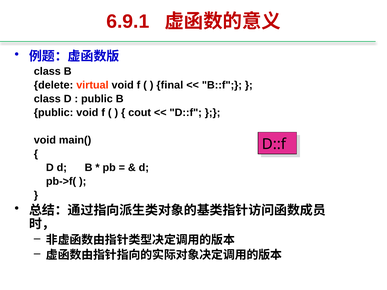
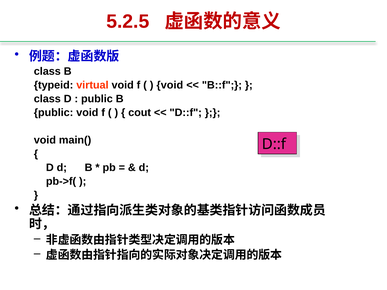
6.9.1: 6.9.1 -> 5.2.5
delete: delete -> typeid
final at (170, 85): final -> void
